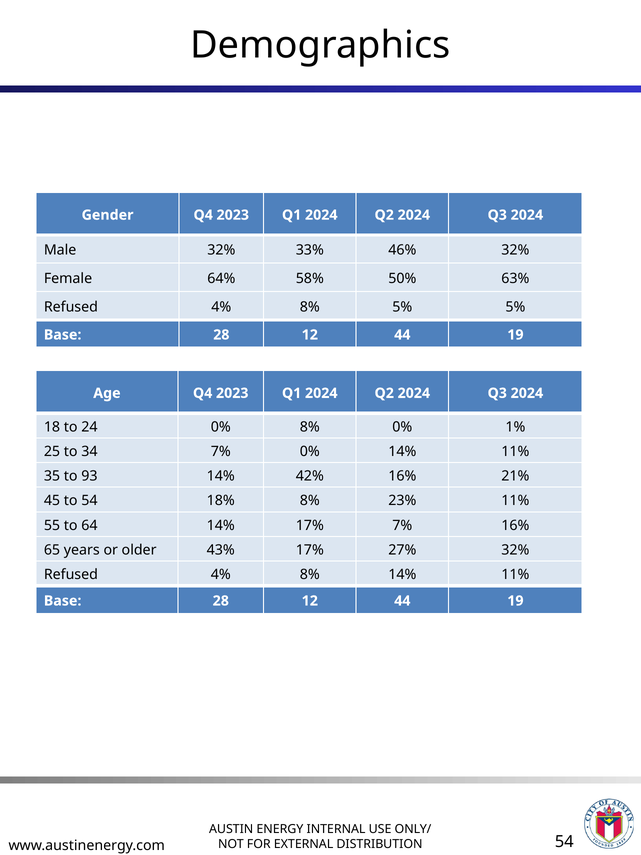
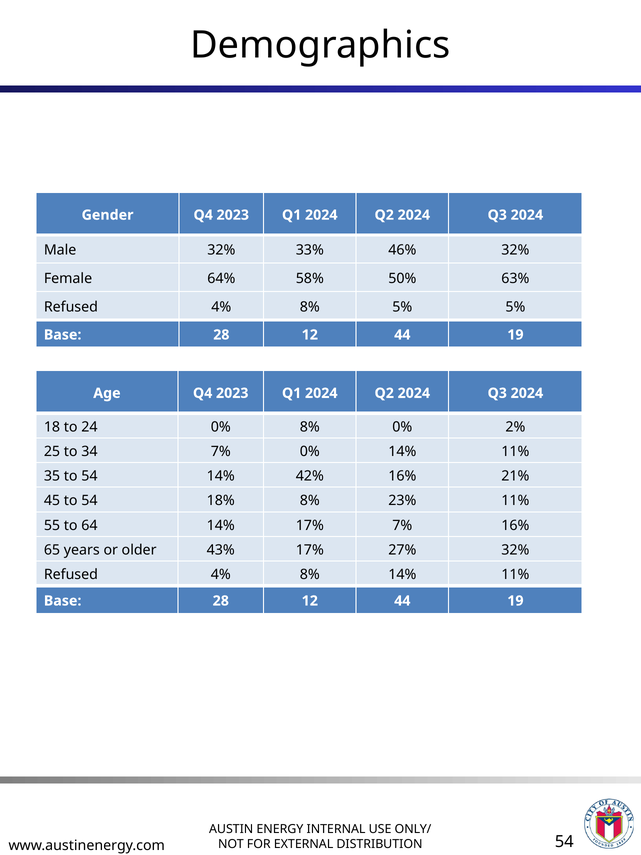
1%: 1% -> 2%
35 to 93: 93 -> 54
